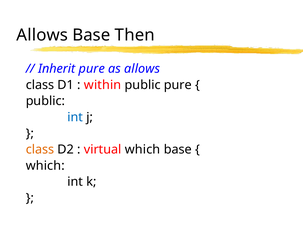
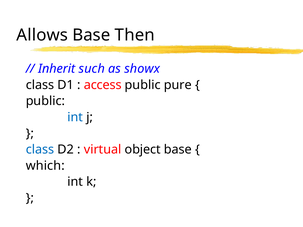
Inherit pure: pure -> such
as allows: allows -> showx
within: within -> access
class at (40, 150) colour: orange -> blue
virtual which: which -> object
